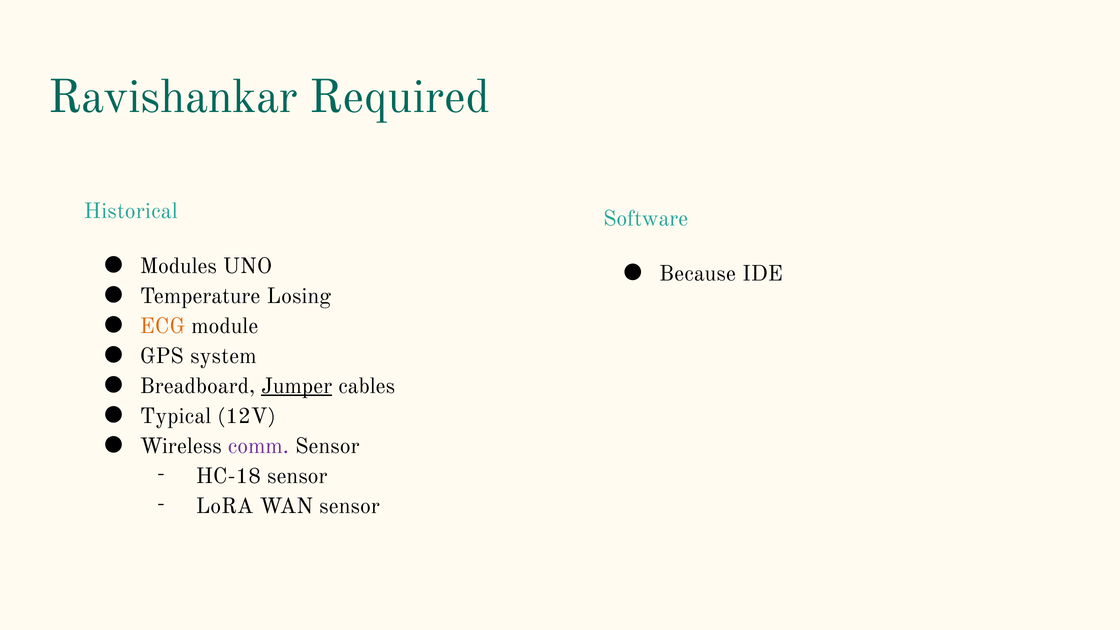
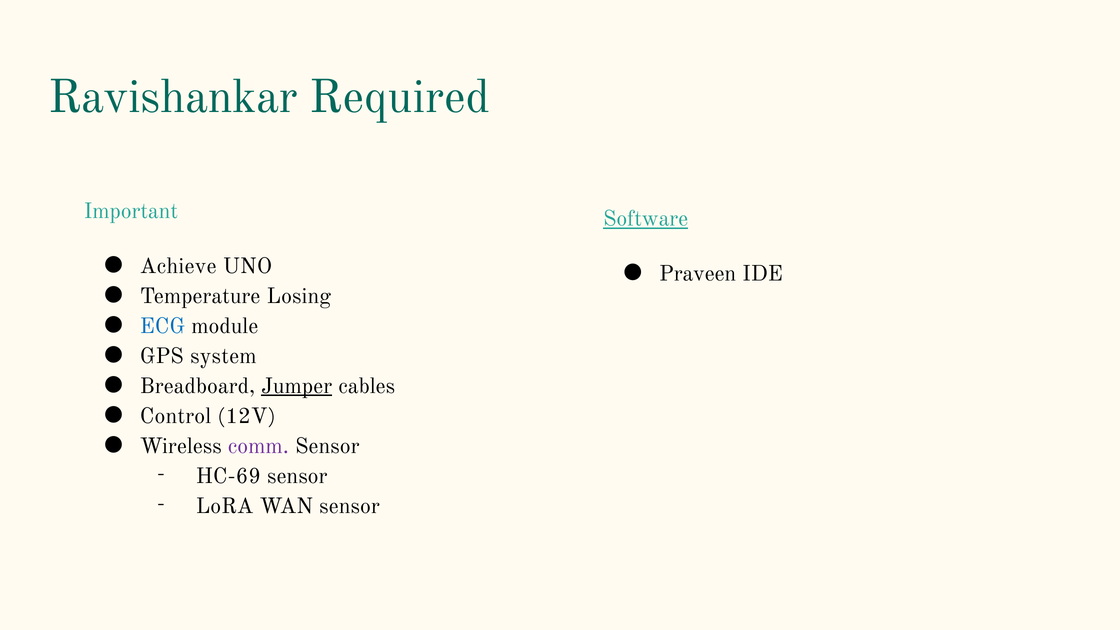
Historical: Historical -> Important
Software underline: none -> present
Modules: Modules -> Achieve
Because: Because -> Praveen
ECG colour: orange -> blue
Typical: Typical -> Control
HC-18: HC-18 -> HC-69
